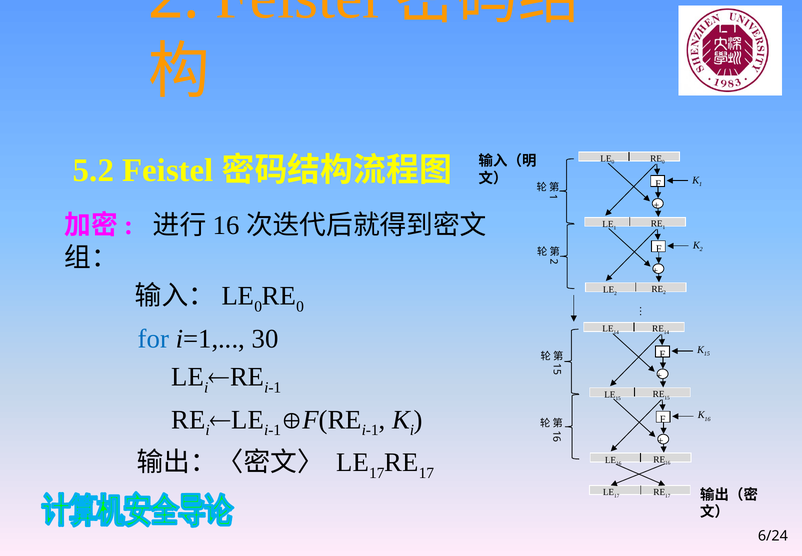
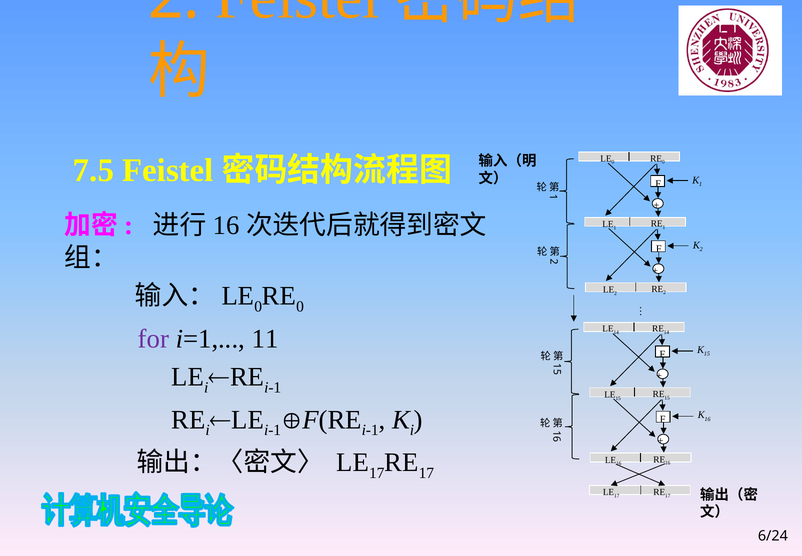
5.2: 5.2 -> 7.5
for colour: blue -> purple
30: 30 -> 11
